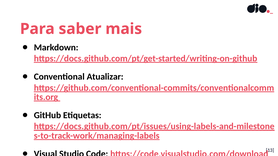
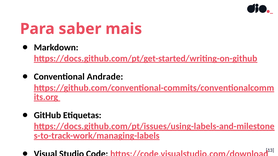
Atualizar: Atualizar -> Andrade
